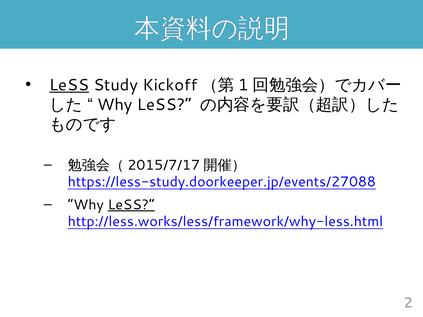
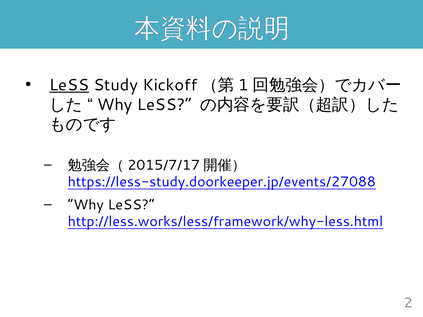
LeSS at (131, 205) underline: present -> none
